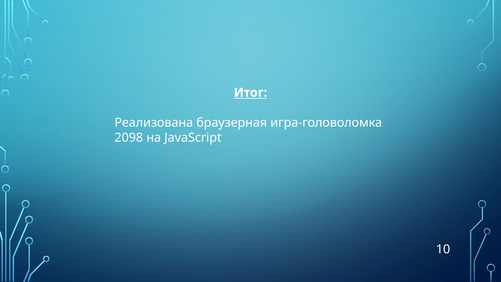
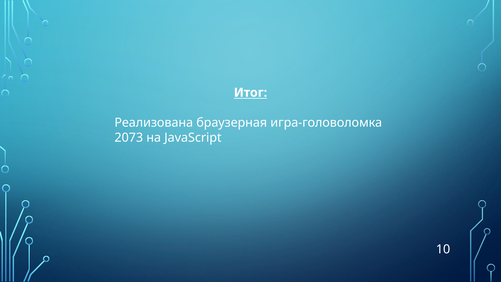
2098: 2098 -> 2073
